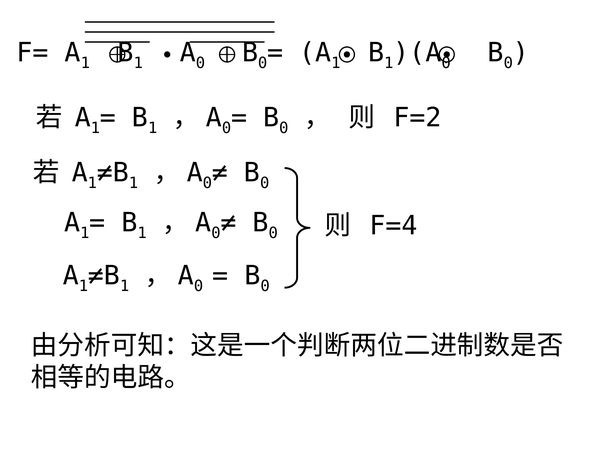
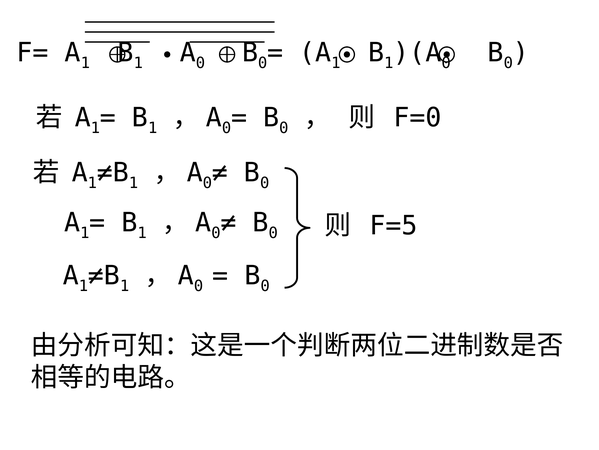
F=2: F=2 -> F=0
F=4: F=4 -> F=5
